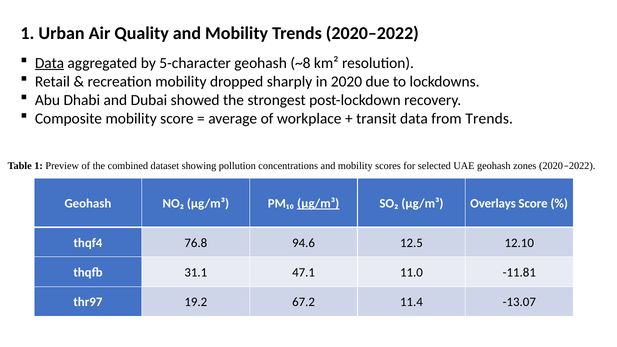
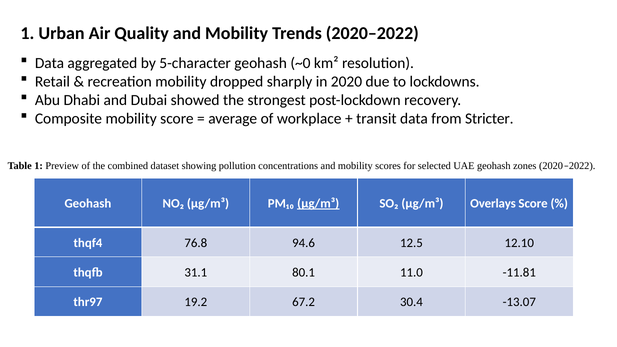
Data at (50, 63) underline: present -> none
~8: ~8 -> ~0
from Trends: Trends -> Stricter
47.1: 47.1 -> 80.1
11.4: 11.4 -> 30.4
